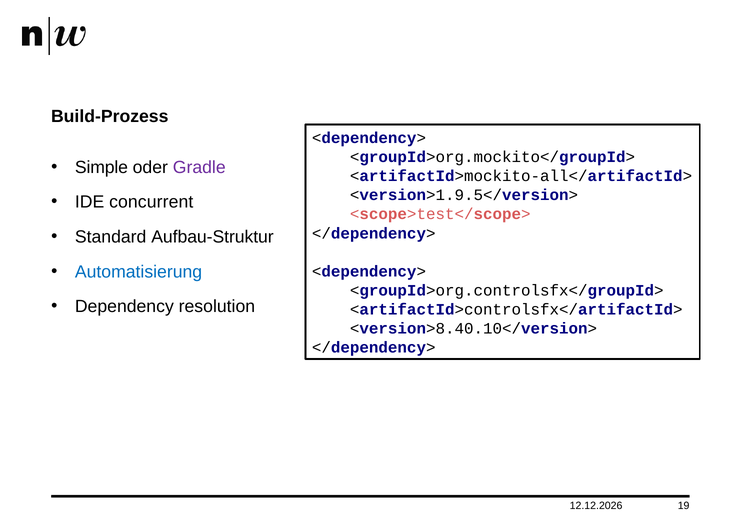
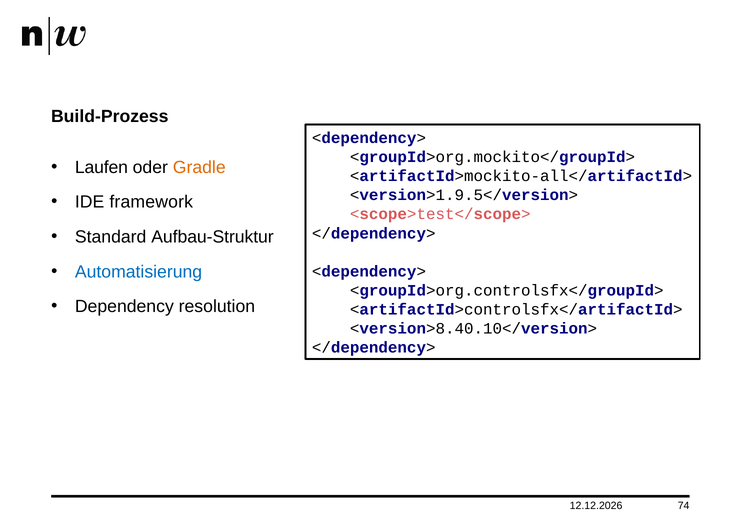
Simple: Simple -> Laufen
Gradle colour: purple -> orange
concurrent: concurrent -> framework
19: 19 -> 74
